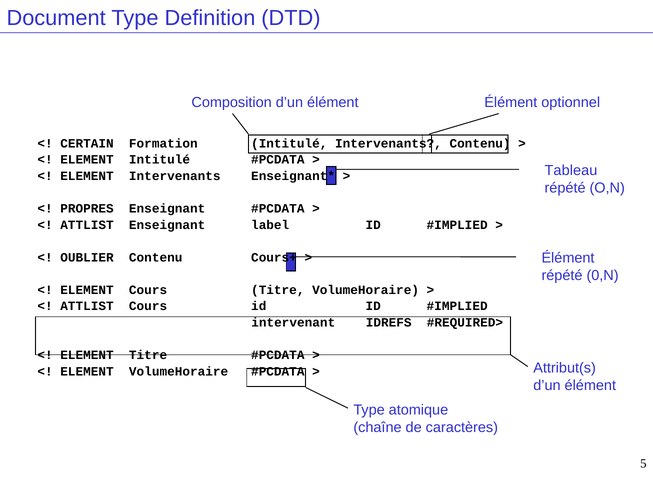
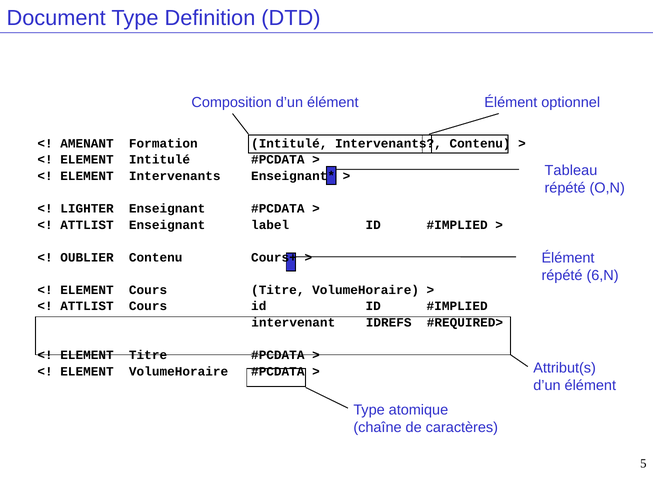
CERTAIN: CERTAIN -> AMENANT
PROPRES: PROPRES -> LIGHTER
0,N: 0,N -> 6,N
